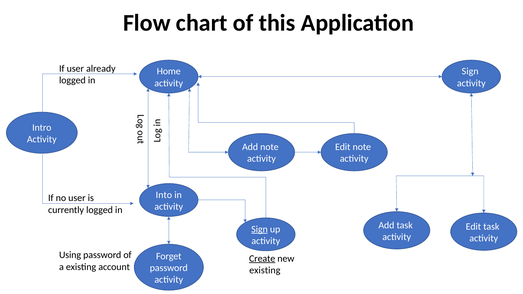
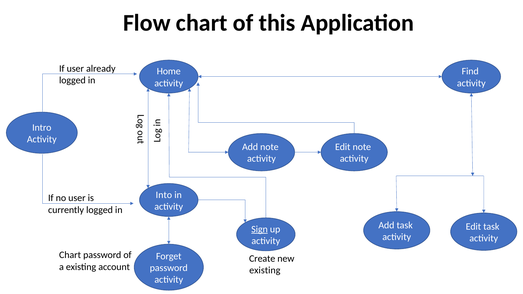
Sign at (470, 71): Sign -> Find
Using at (70, 255): Using -> Chart
Create underline: present -> none
